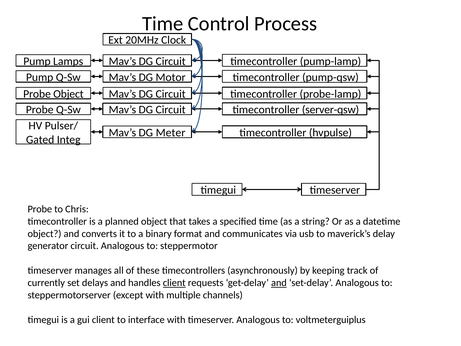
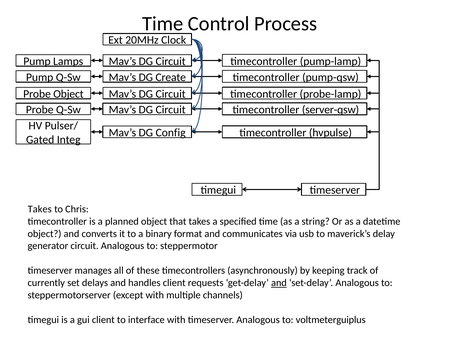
Motor: Motor -> Create
Meter: Meter -> Config
Probe at (40, 209): Probe -> Takes
client at (174, 283) underline: present -> none
